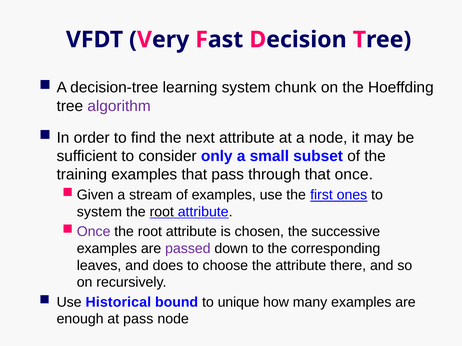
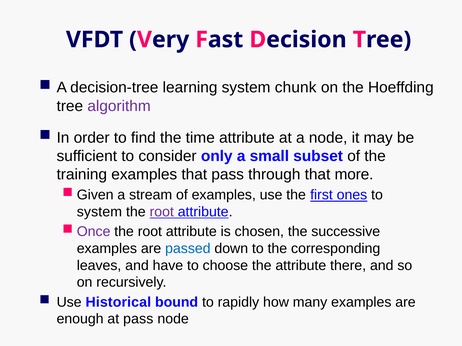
next: next -> time
that once: once -> more
root at (162, 212) colour: black -> purple
passed colour: purple -> blue
does: does -> have
unique: unique -> rapidly
